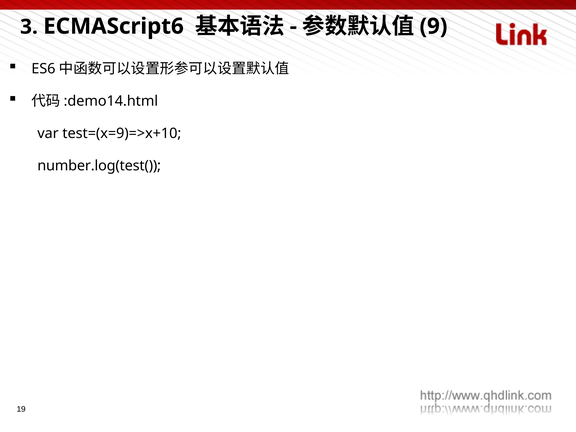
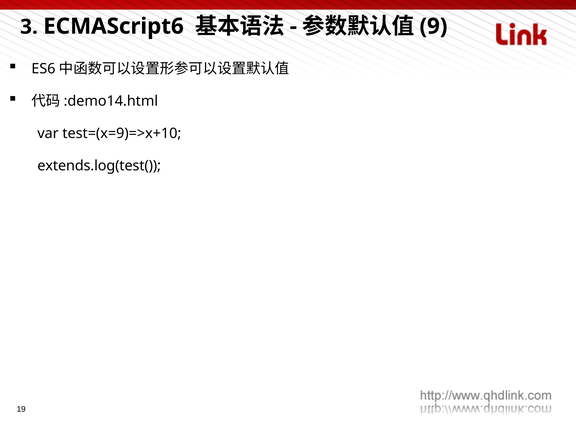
number.log(test(: number.log(test( -> extends.log(test(
